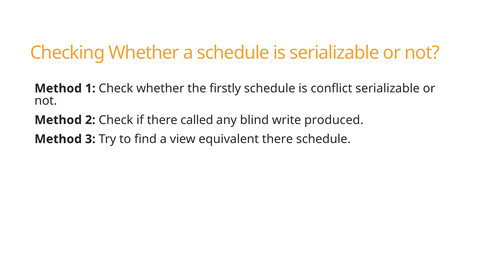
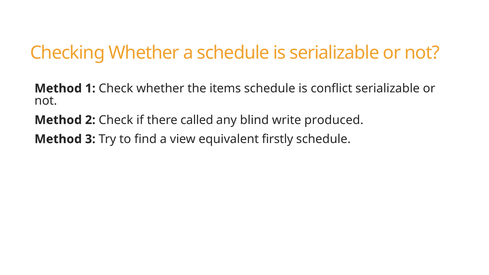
firstly: firstly -> items
equivalent there: there -> firstly
